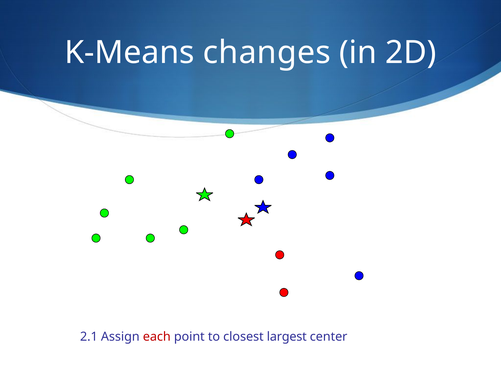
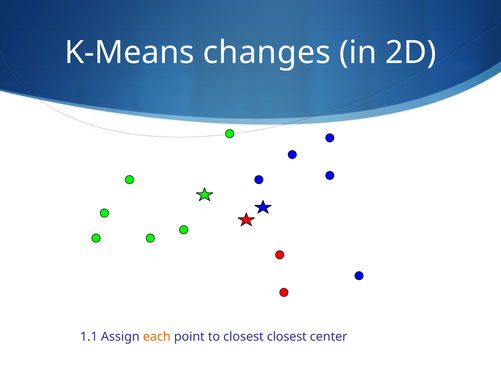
2.1: 2.1 -> 1.1
each colour: red -> orange
closest largest: largest -> closest
